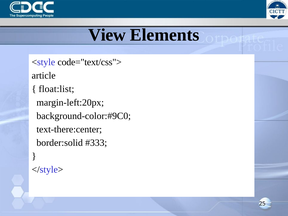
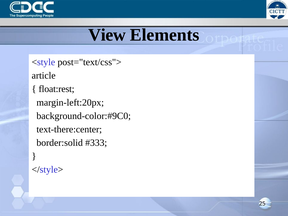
code="text/css">: code="text/css"> -> post="text/css">
float:list: float:list -> float:rest
